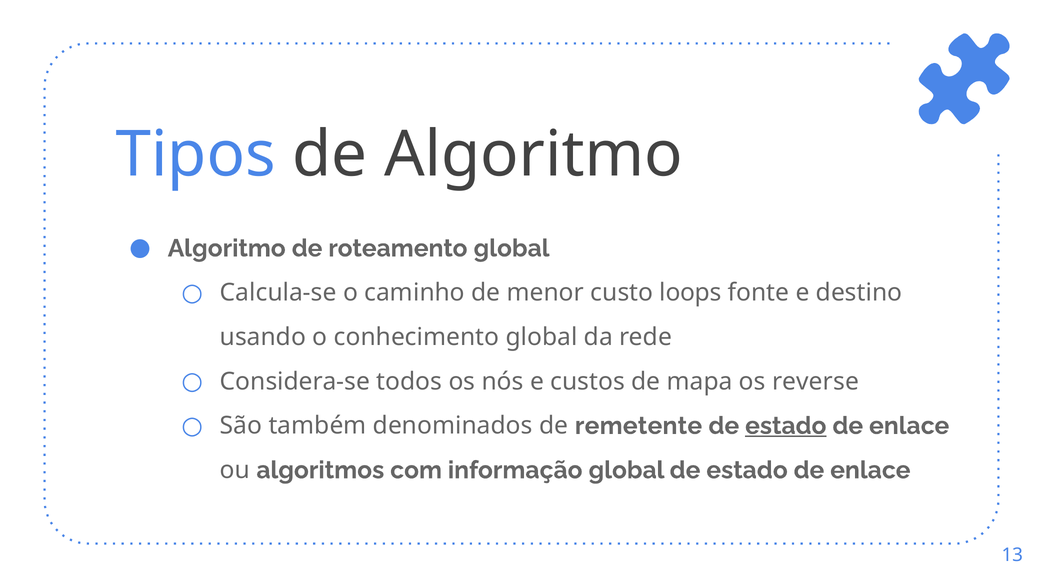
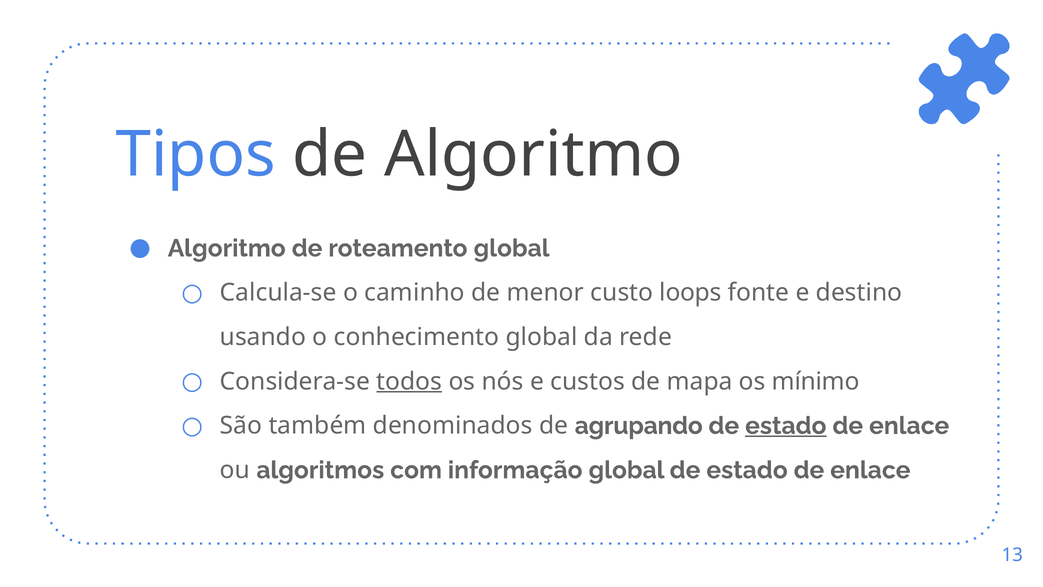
todos underline: none -> present
reverse: reverse -> mínimo
remetente: remetente -> agrupando
